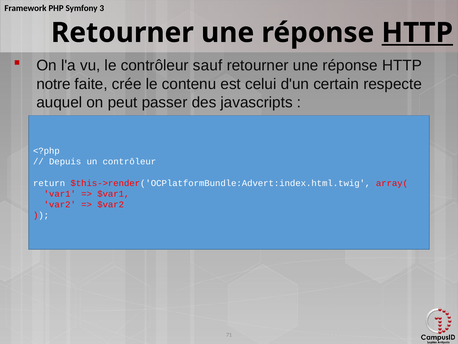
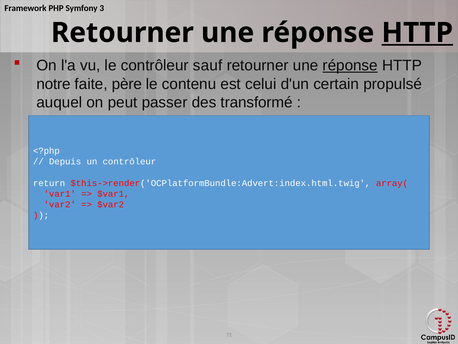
réponse at (350, 66) underline: none -> present
crée: crée -> père
respecte: respecte -> propulsé
javascripts: javascripts -> transformé
